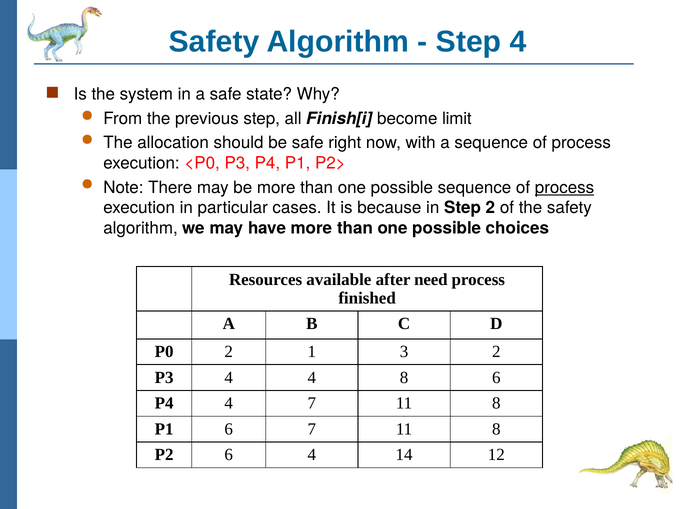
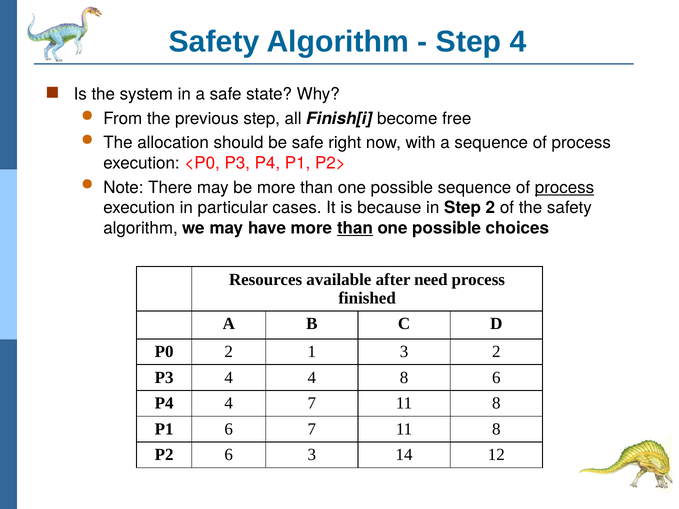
limit: limit -> free
than at (355, 228) underline: none -> present
6 4: 4 -> 3
